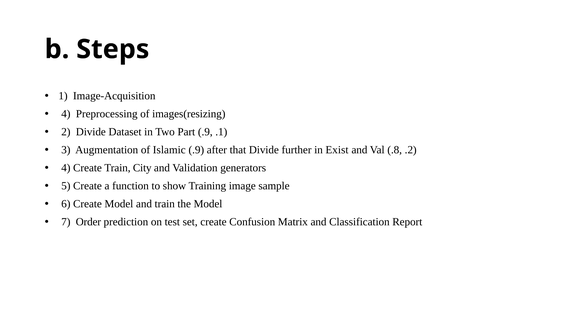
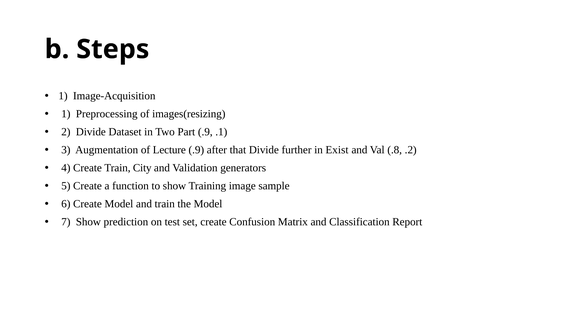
4 at (66, 114): 4 -> 1
Islamic: Islamic -> Lecture
7 Order: Order -> Show
